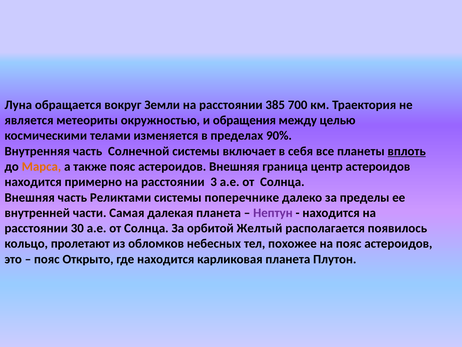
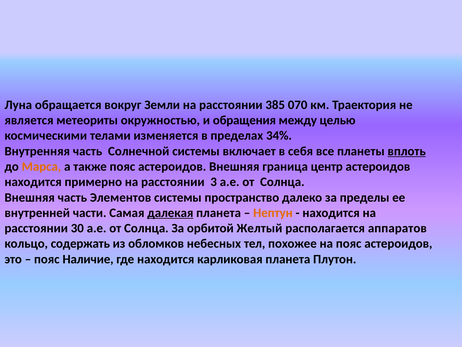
700: 700 -> 070
90%: 90% -> 34%
Реликтами: Реликтами -> Элементов
поперечнике: поперечнике -> пространство
далекая underline: none -> present
Нептун colour: purple -> orange
появилось: появилось -> аппаратов
пролетают: пролетают -> содержать
Открыто: Открыто -> Наличие
